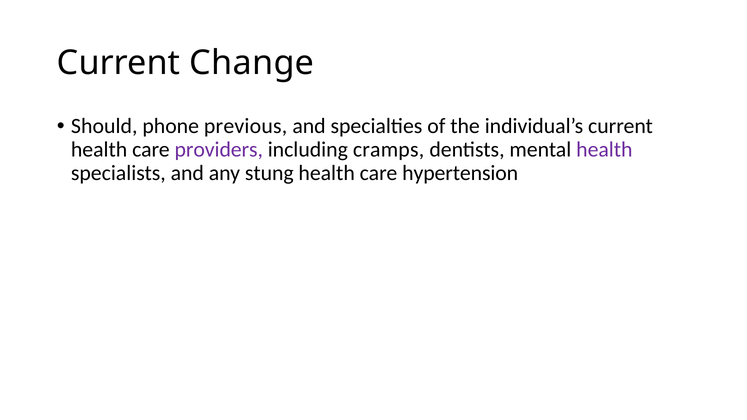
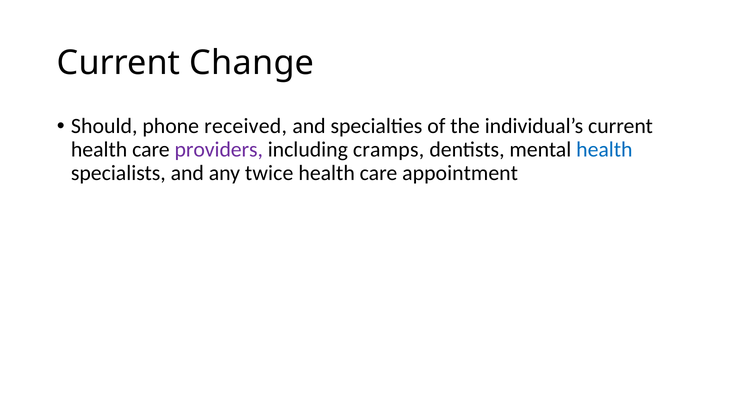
previous: previous -> received
health at (604, 150) colour: purple -> blue
stung: stung -> twice
hypertension: hypertension -> appointment
